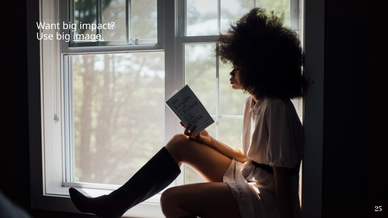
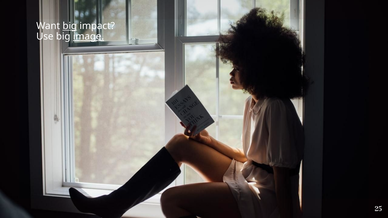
big at (70, 26) underline: none -> present
